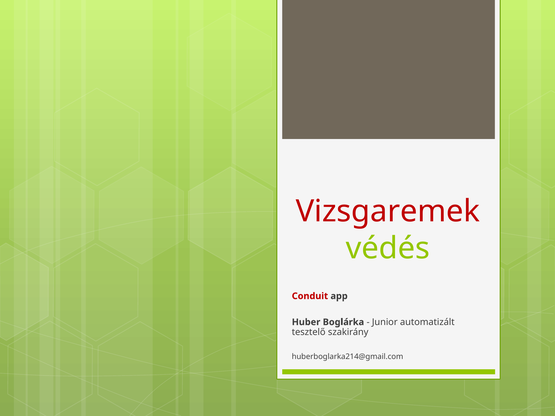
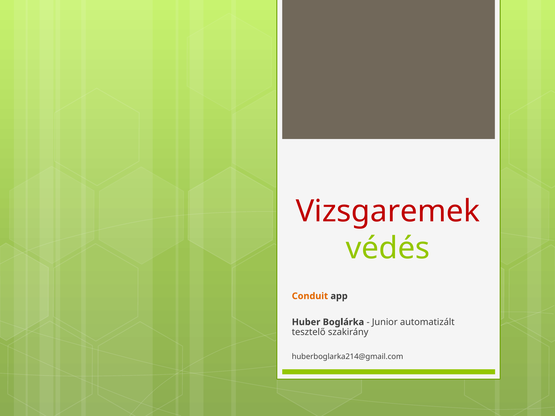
Conduit colour: red -> orange
